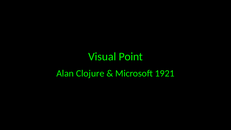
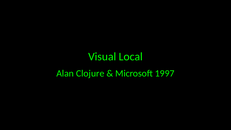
Point: Point -> Local
1921: 1921 -> 1997
